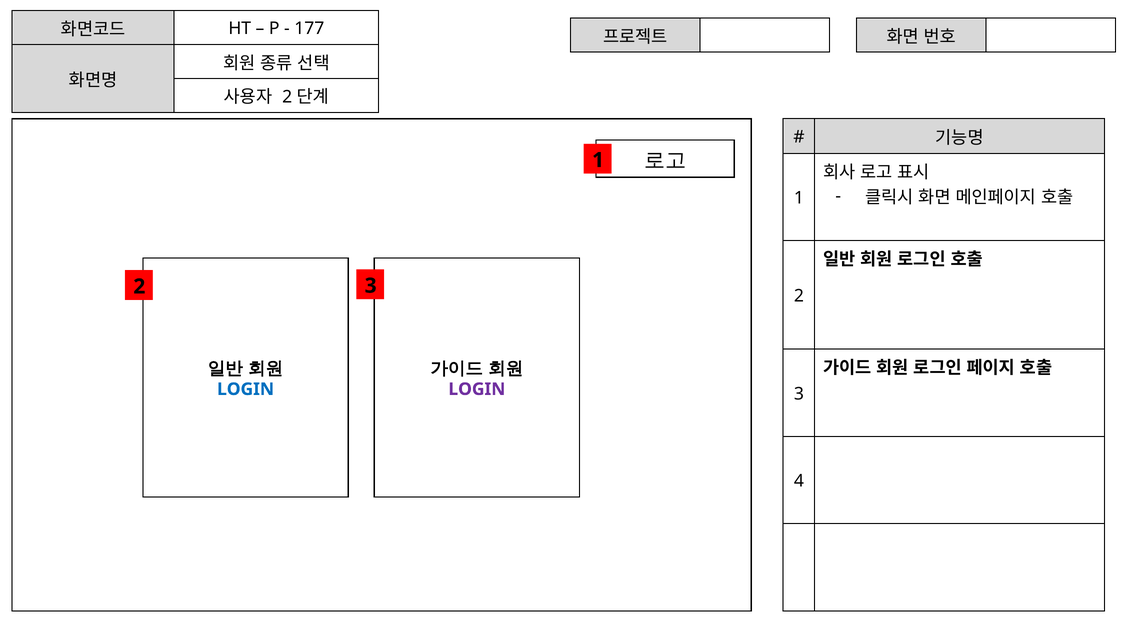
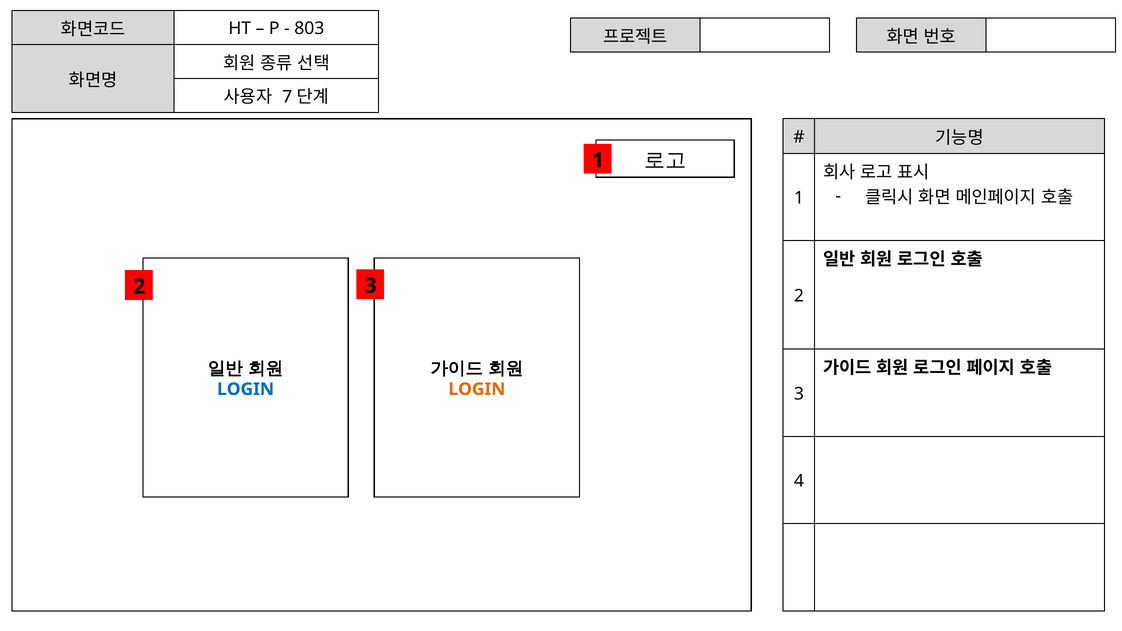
177: 177 -> 803
2 at (287, 97): 2 -> 7
LOGIN at (477, 389) colour: purple -> orange
